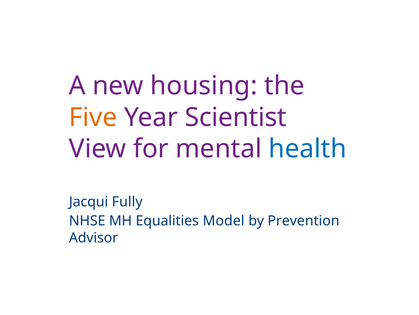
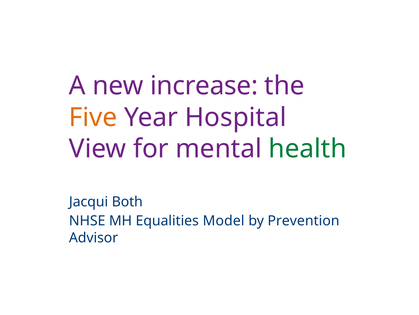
housing: housing -> increase
Scientist: Scientist -> Hospital
health colour: blue -> green
Fully: Fully -> Both
